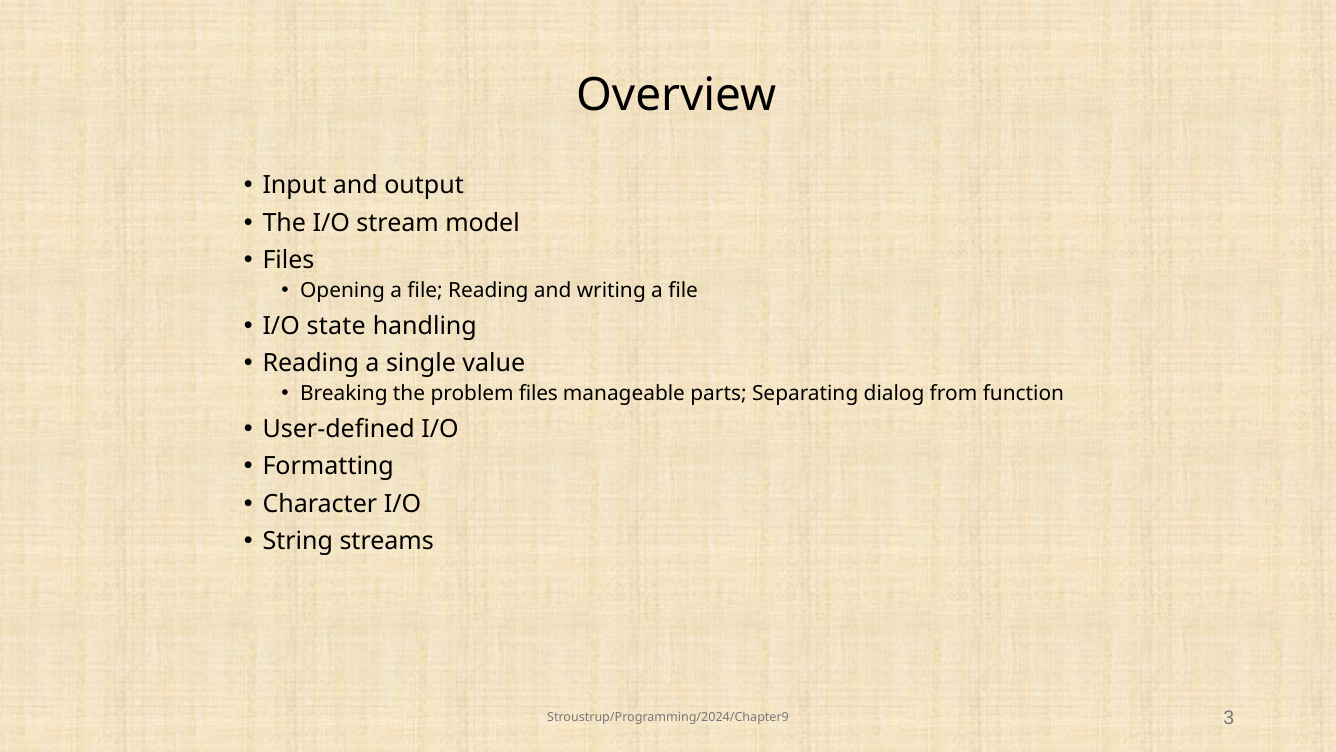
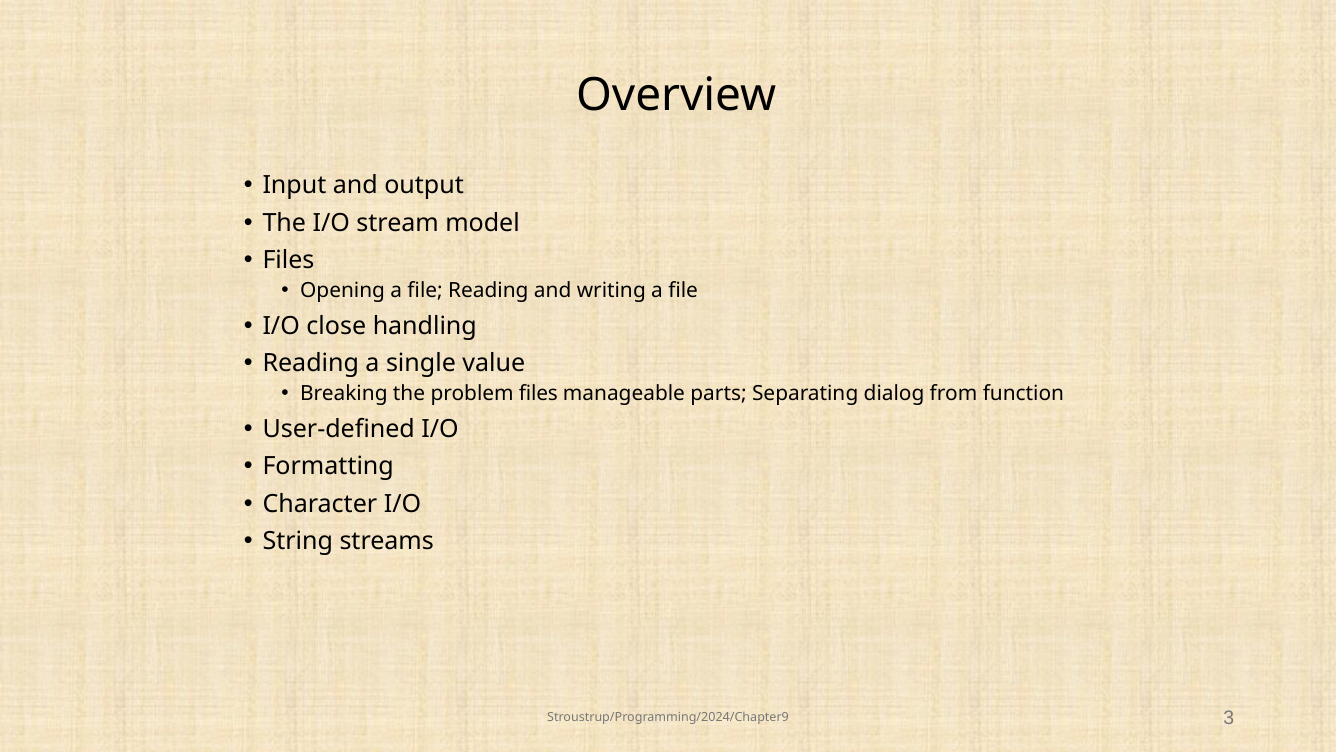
state: state -> close
